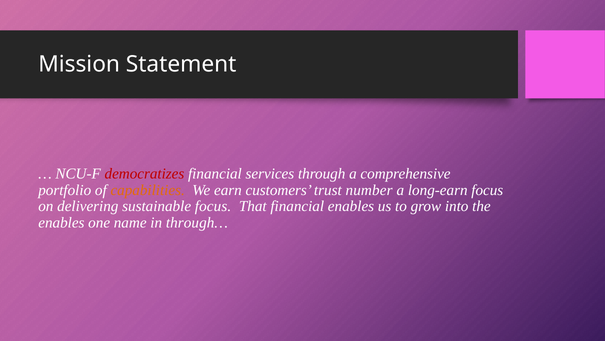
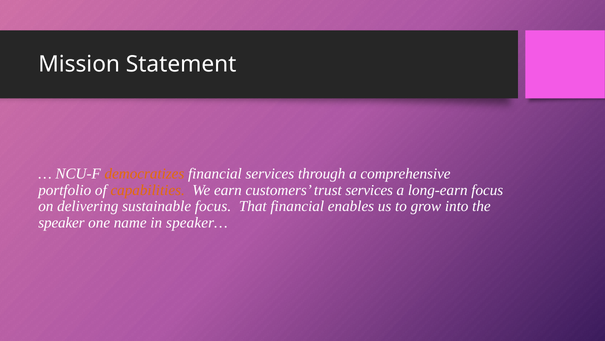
democratizes colour: red -> orange
trust number: number -> services
enables at (61, 222): enables -> speaker
through…: through… -> speaker…
